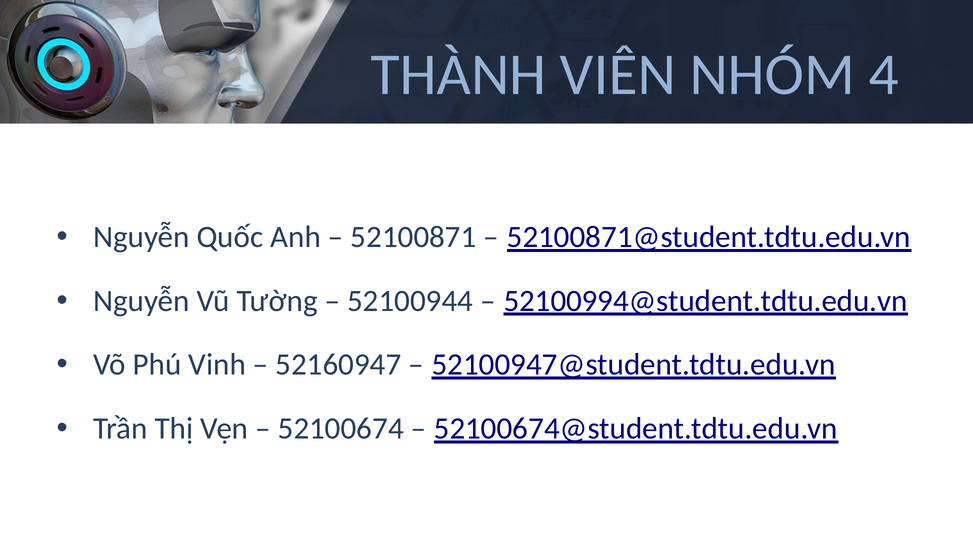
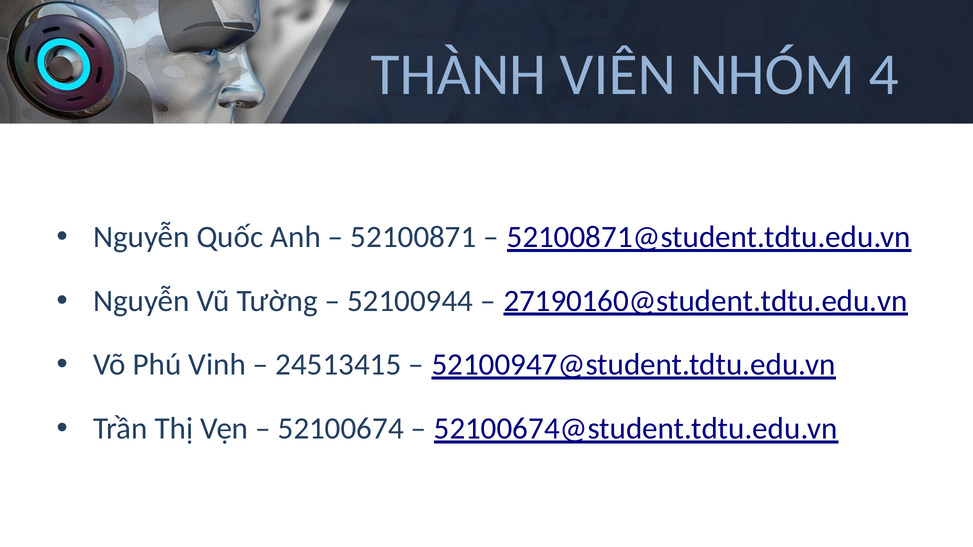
52100994@student.tdtu.edu.vn: 52100994@student.tdtu.edu.vn -> 27190160@student.tdtu.edu.vn
52160947: 52160947 -> 24513415
